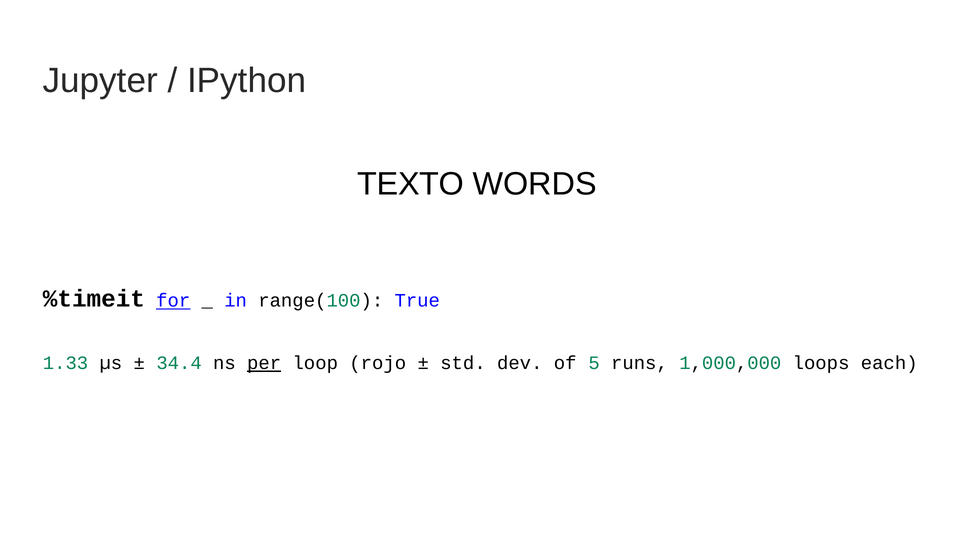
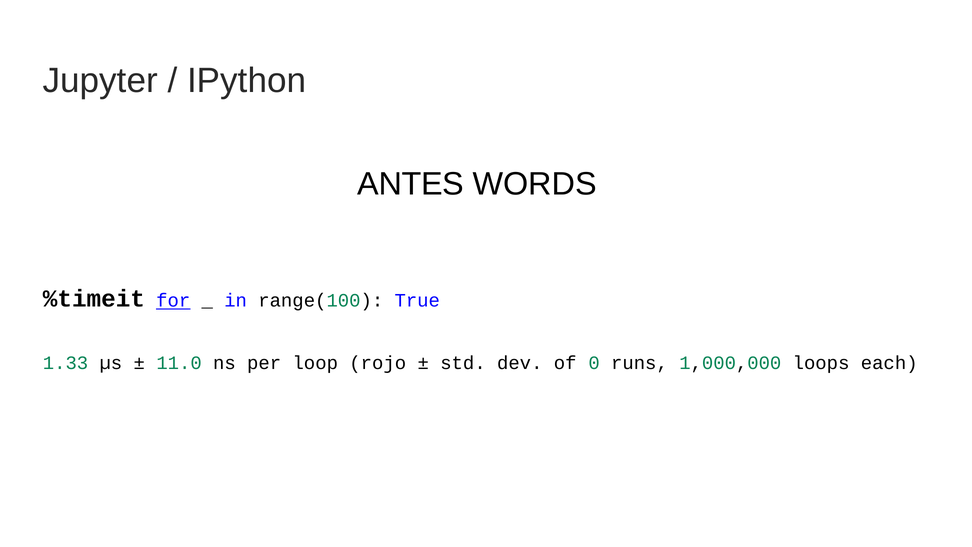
TEXTO: TEXTO -> ANTES
34.4: 34.4 -> 11.0
per underline: present -> none
5: 5 -> 0
